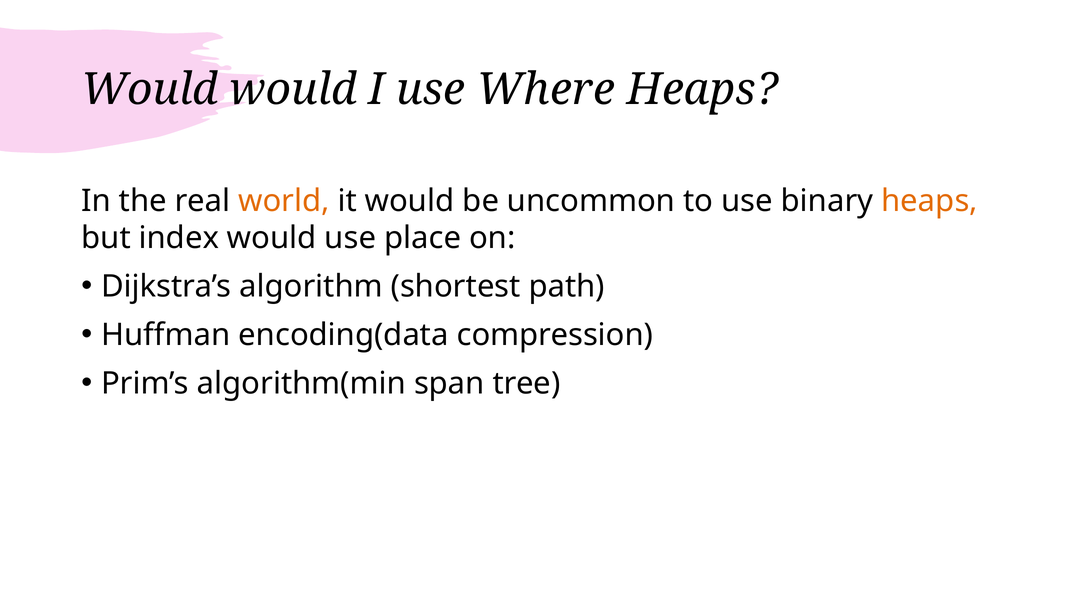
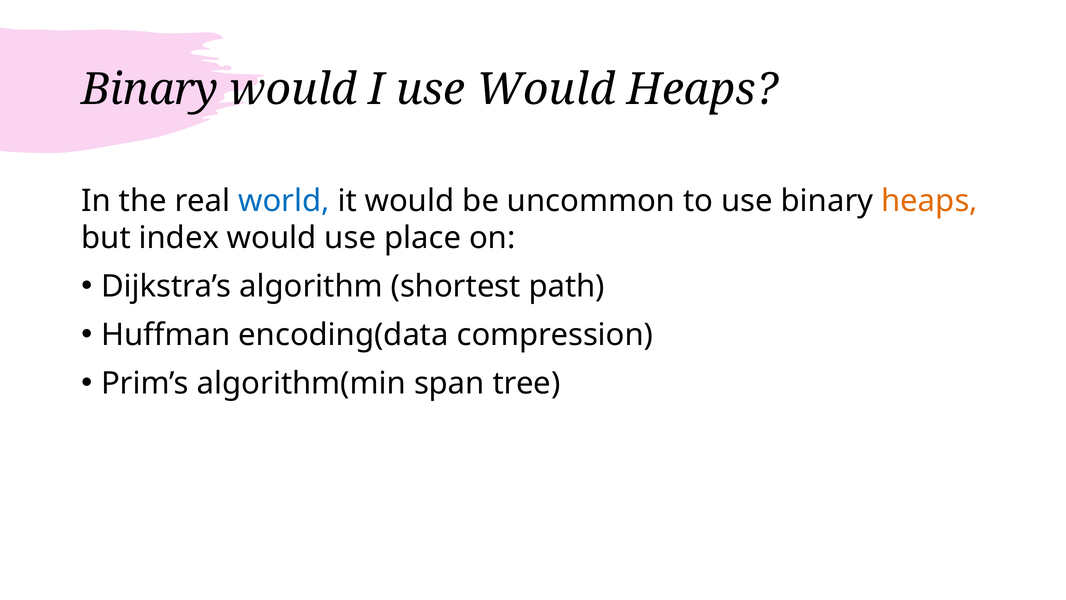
Would at (150, 90): Would -> Binary
use Where: Where -> Would
world colour: orange -> blue
